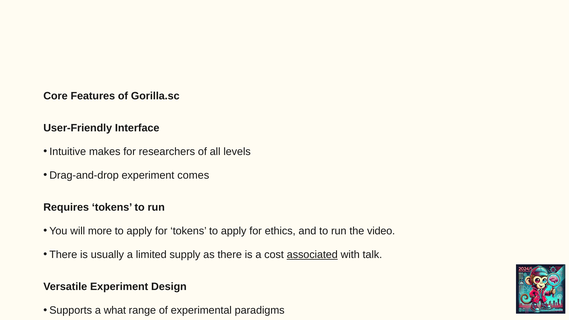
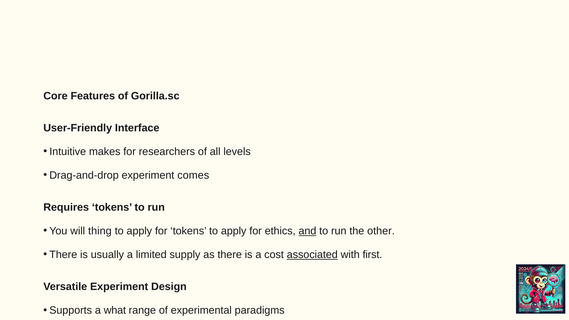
more: more -> thing
and underline: none -> present
video: video -> other
talk: talk -> first
